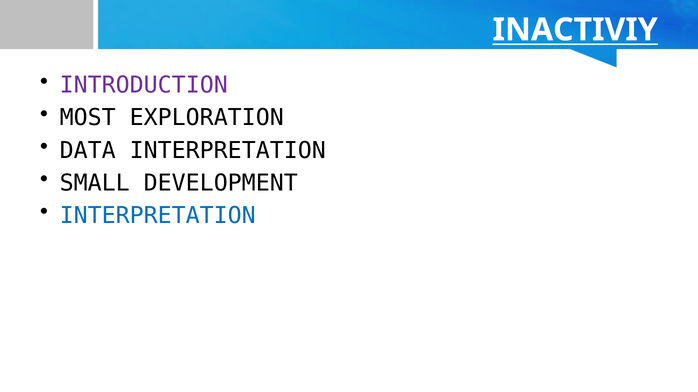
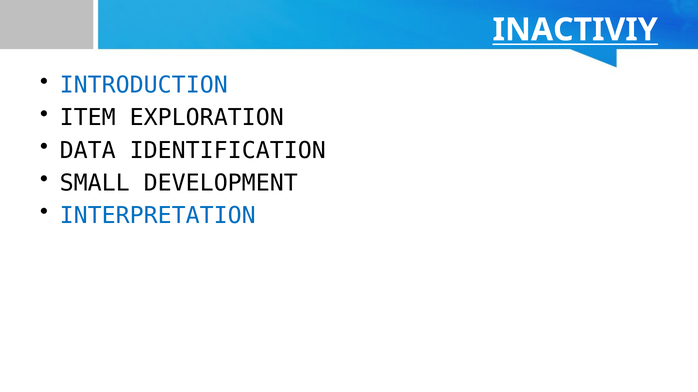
INTRODUCTION colour: purple -> blue
MOST: MOST -> ITEM
DATA INTERPRETATION: INTERPRETATION -> IDENTIFICATION
